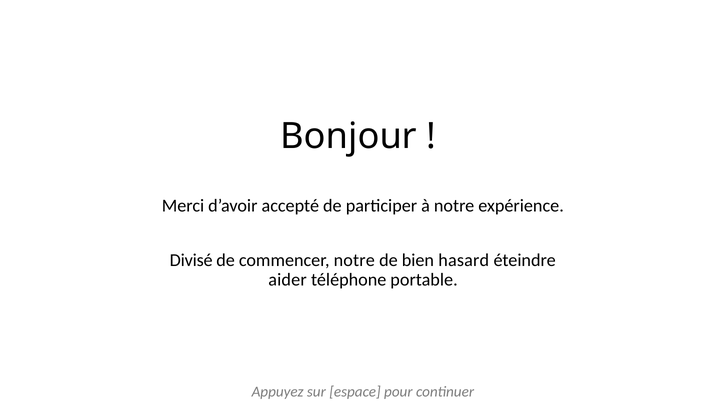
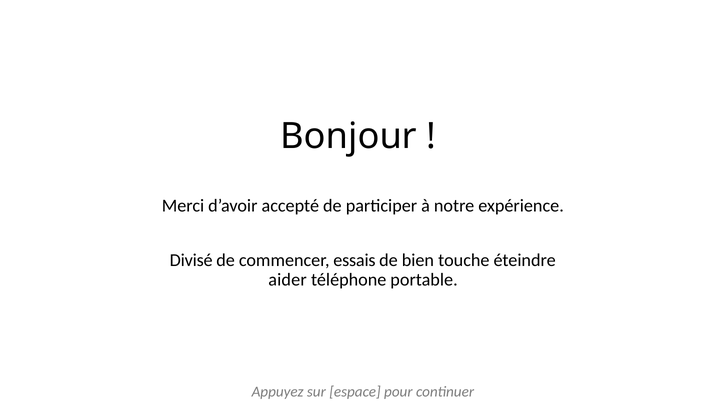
commencer notre: notre -> essais
hasard: hasard -> touche
